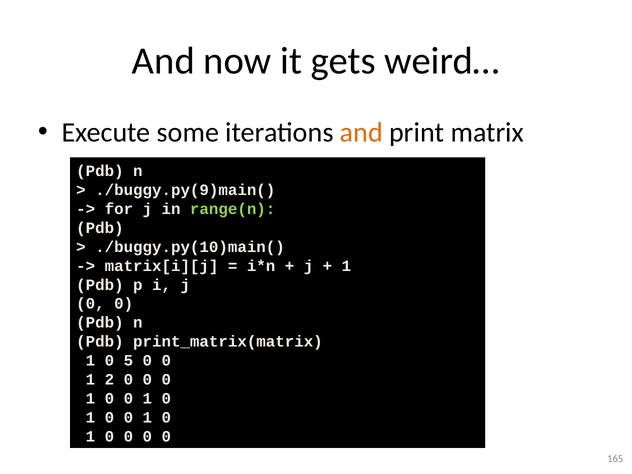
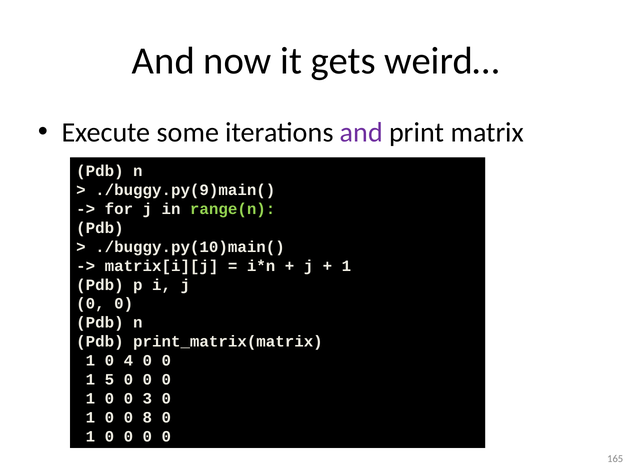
and at (361, 133) colour: orange -> purple
5: 5 -> 4
2: 2 -> 5
1 at (147, 399): 1 -> 3
1 at (147, 418): 1 -> 8
